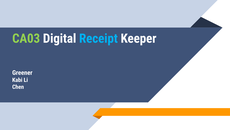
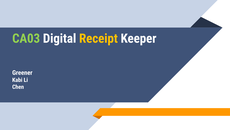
Receipt colour: light blue -> yellow
